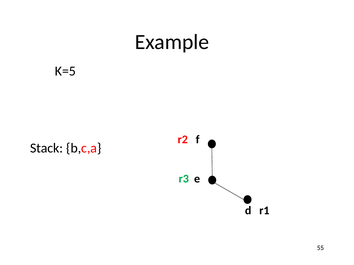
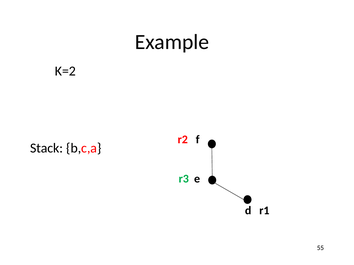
K=5: K=5 -> K=2
